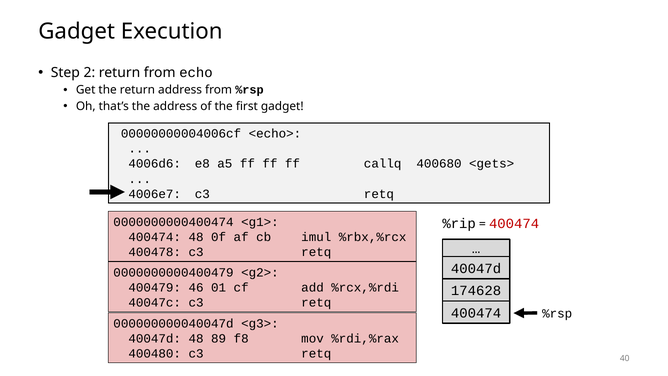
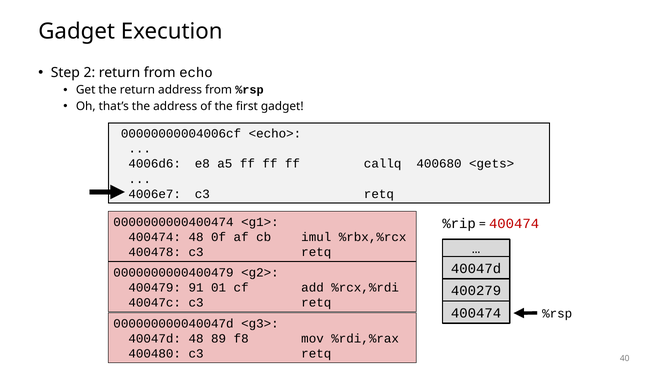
46: 46 -> 91
174628: 174628 -> 400279
